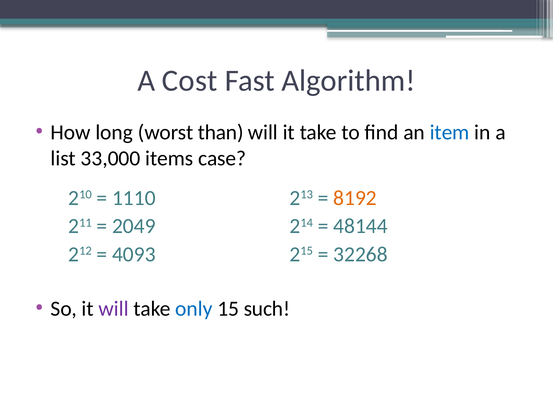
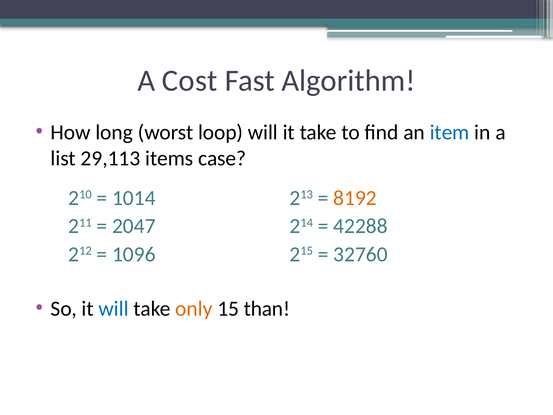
than: than -> loop
33,000: 33,000 -> 29,113
1110: 1110 -> 1014
2049: 2049 -> 2047
48144: 48144 -> 42288
4093: 4093 -> 1096
32268: 32268 -> 32760
will at (114, 308) colour: purple -> blue
only colour: blue -> orange
such: such -> than
